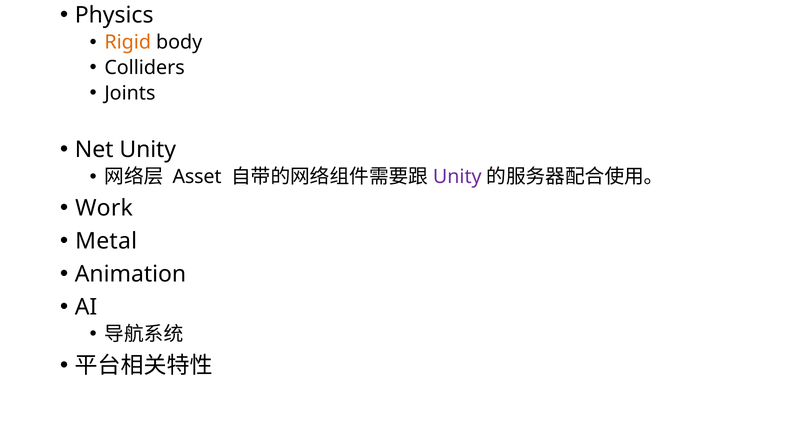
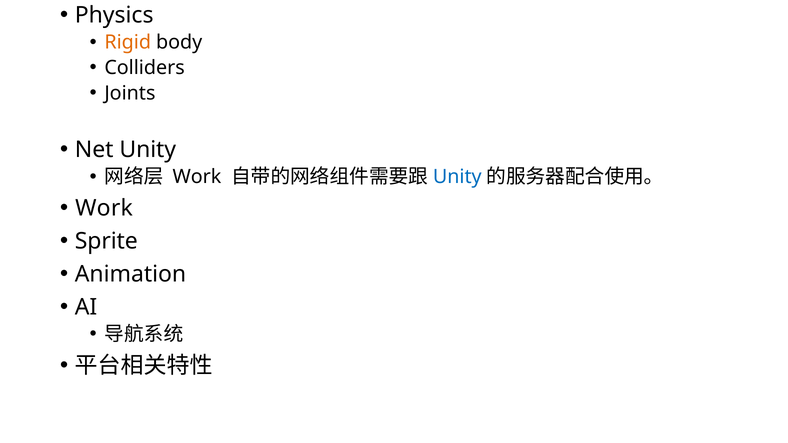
Asset at (197, 177): Asset -> Work
Unity at (457, 177) colour: purple -> blue
Metal: Metal -> Sprite
